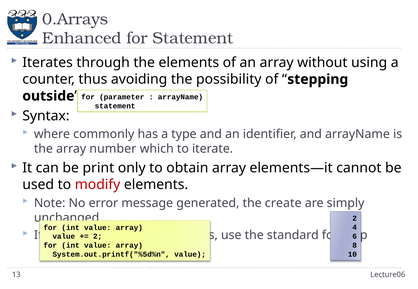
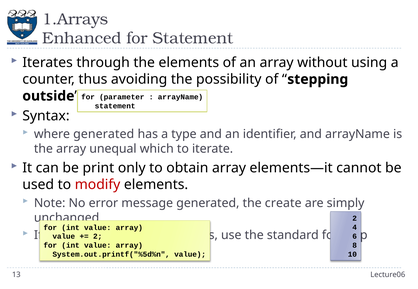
0.Arrays: 0.Arrays -> 1.Arrays
where commonly: commonly -> generated
number: number -> unequal
